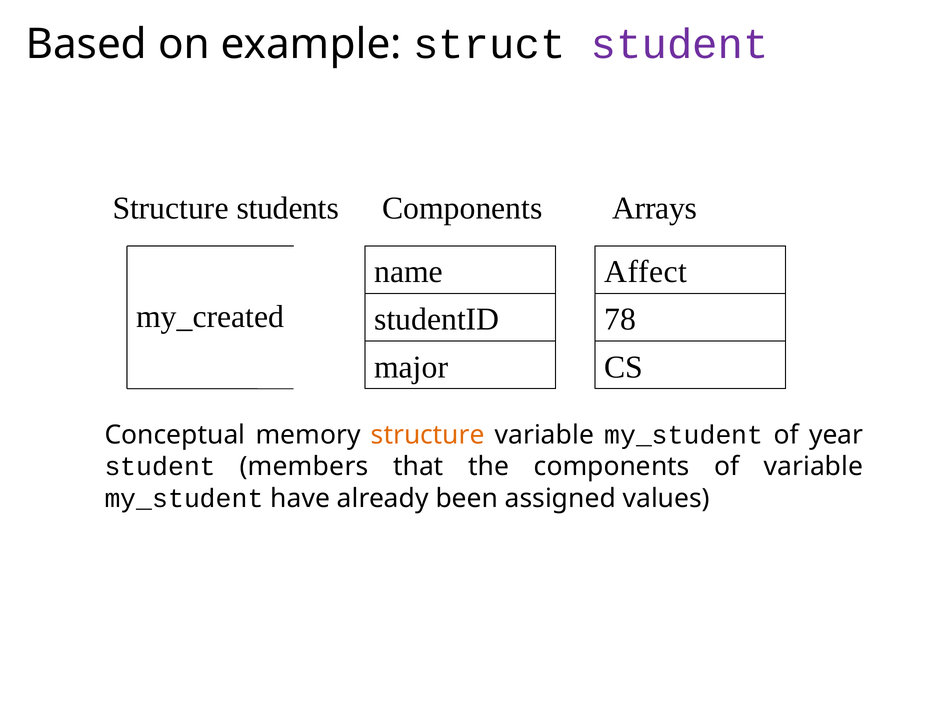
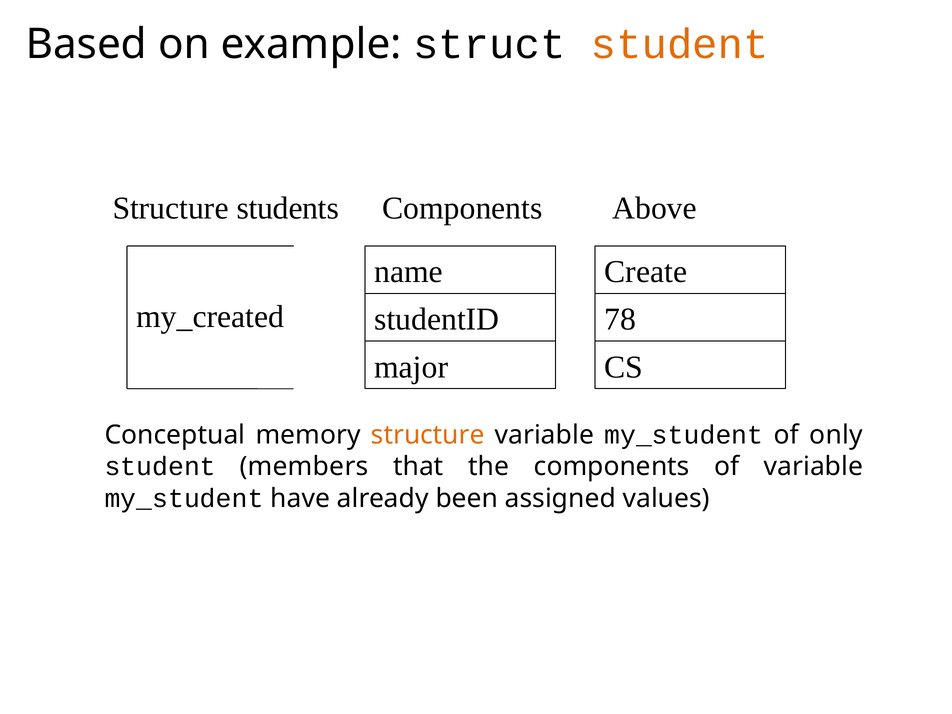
student at (680, 44) colour: purple -> orange
Arrays: Arrays -> Above
Affect: Affect -> Create
year: year -> only
